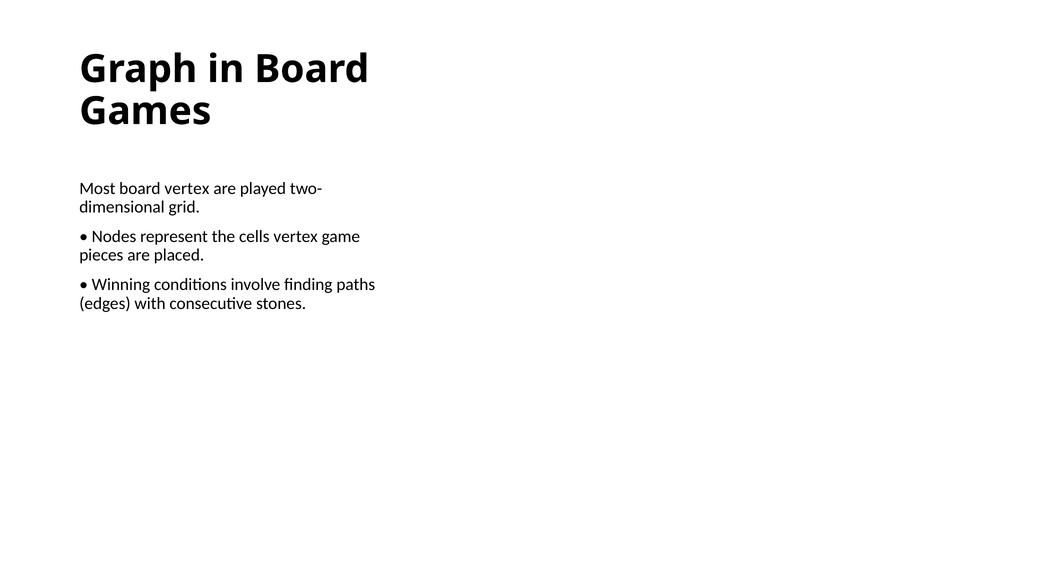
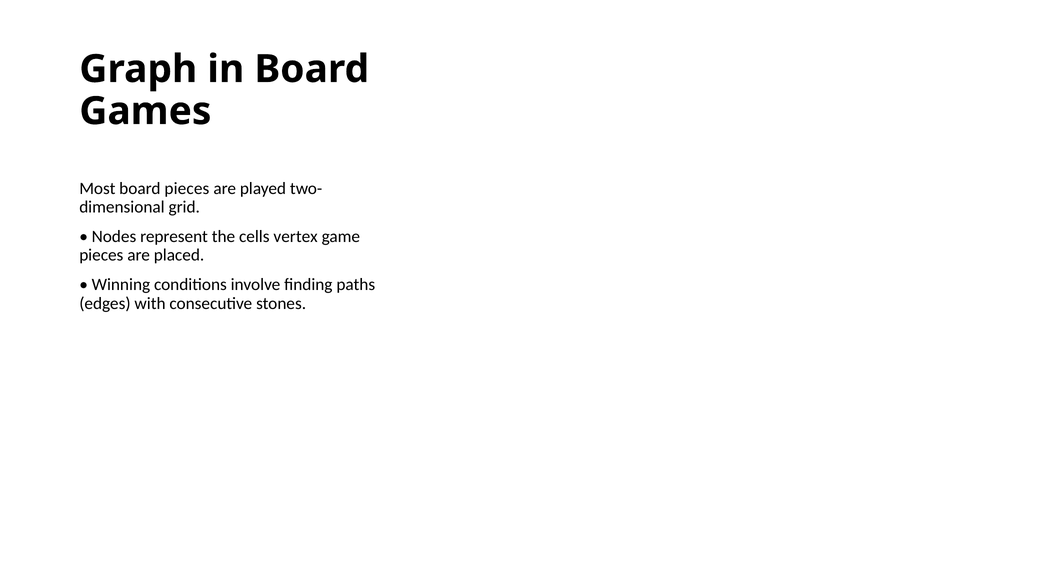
board vertex: vertex -> pieces
